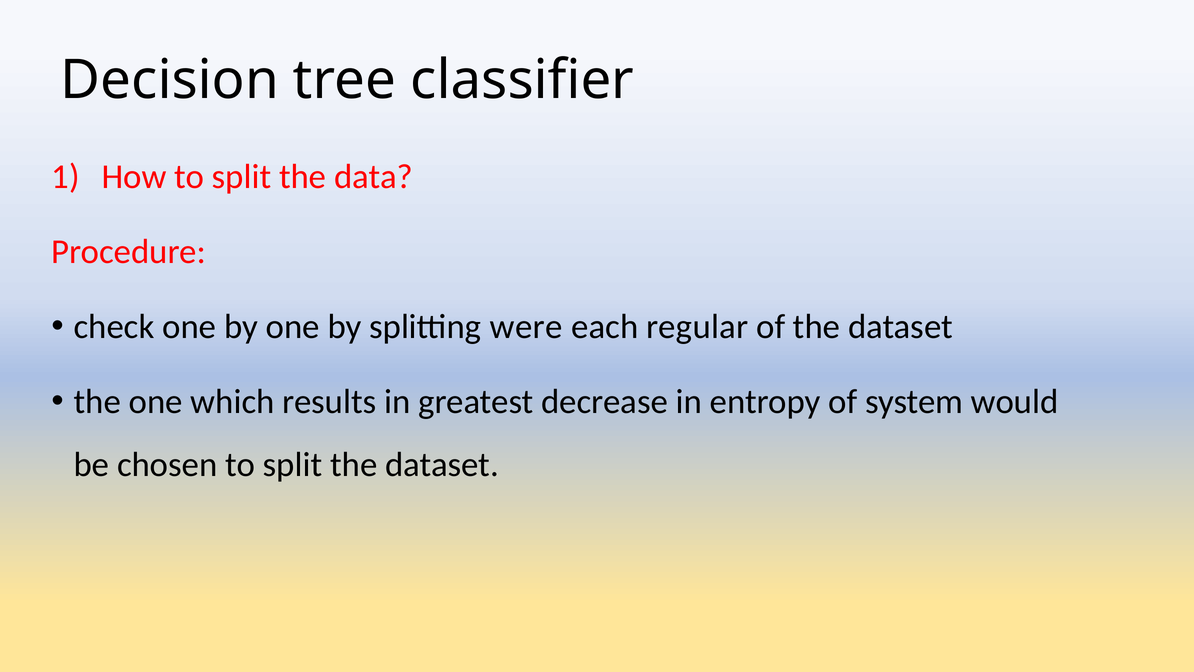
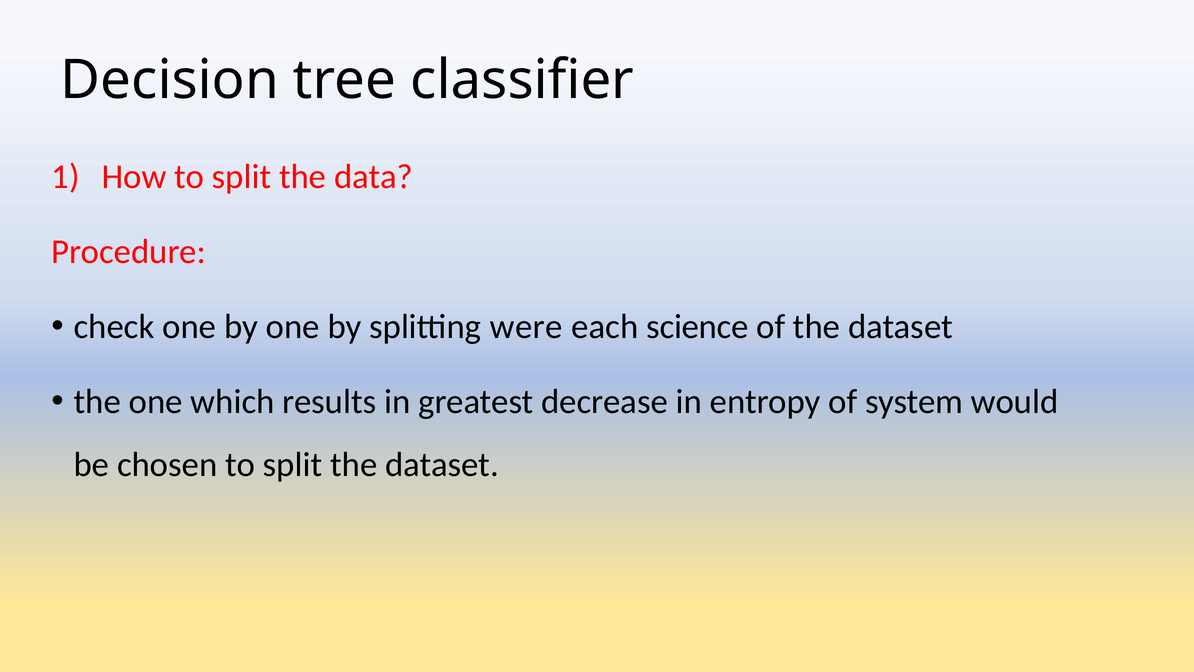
regular: regular -> science
